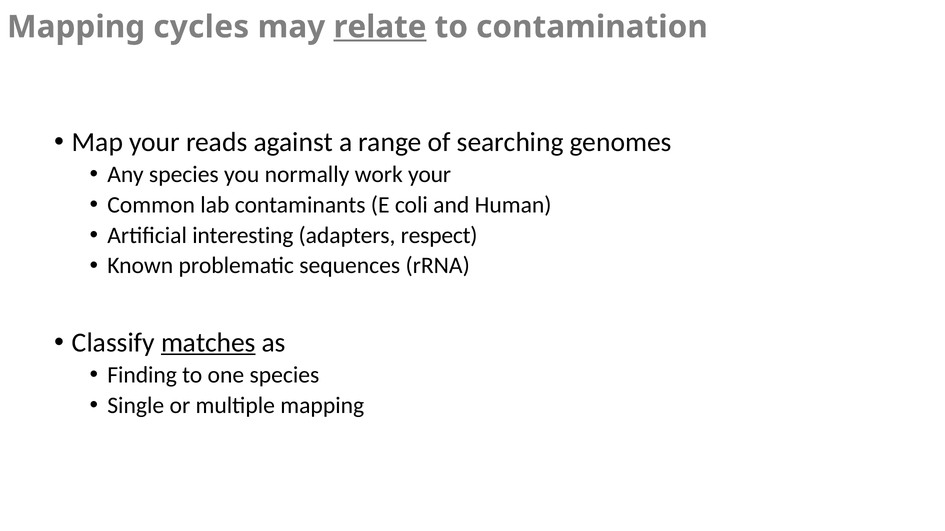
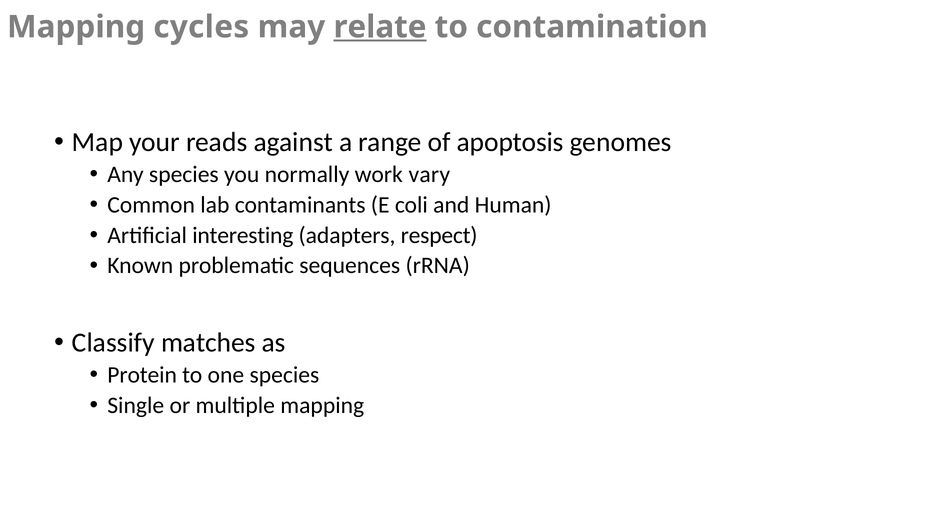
searching: searching -> apoptosis
work your: your -> vary
matches underline: present -> none
Finding: Finding -> Protein
